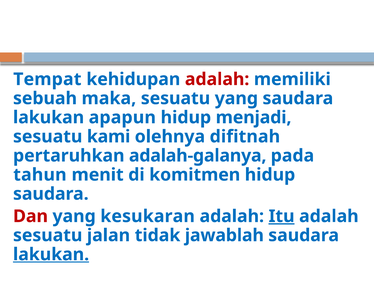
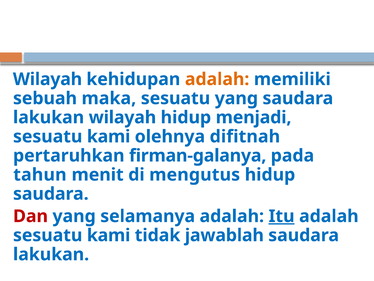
Tempat at (47, 79): Tempat -> Wilayah
adalah at (217, 79) colour: red -> orange
lakukan apapun: apapun -> wilayah
adalah-galanya: adalah-galanya -> firman-galanya
komitmen: komitmen -> mengutus
kesukaran: kesukaran -> selamanya
jalan at (109, 235): jalan -> kami
lakukan at (51, 254) underline: present -> none
